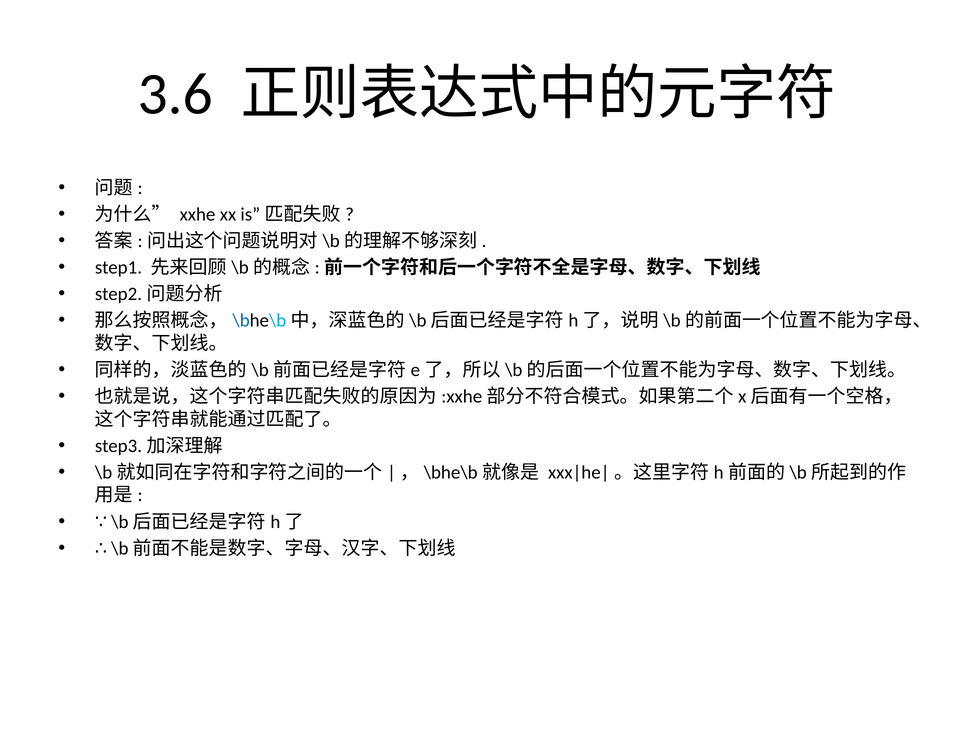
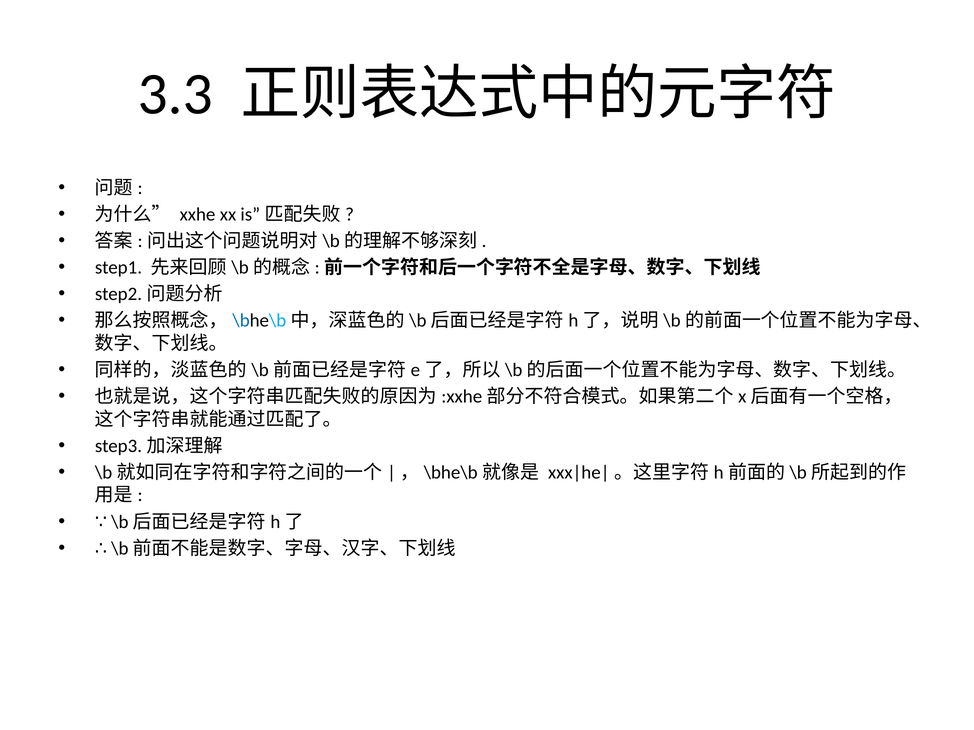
3.6: 3.6 -> 3.3
